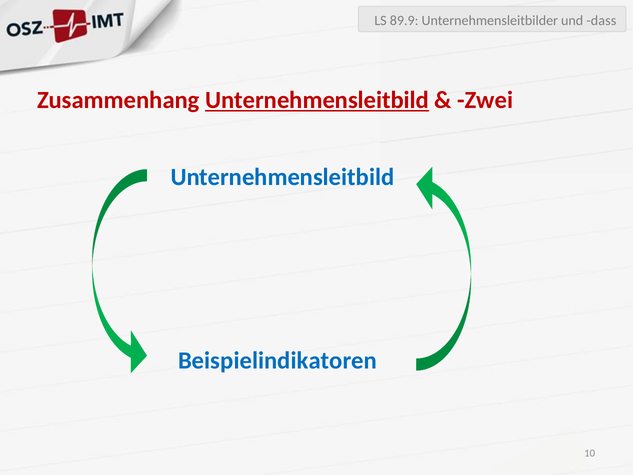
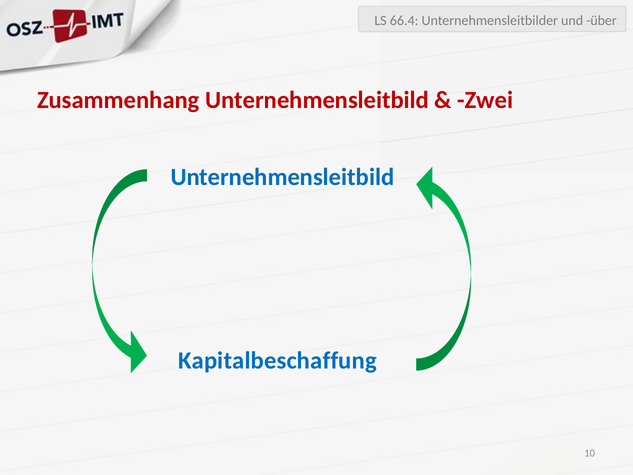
89.9: 89.9 -> 66.4
dass: dass -> über
Unternehmensleitbild at (317, 100) underline: present -> none
Beispielindikatoren: Beispielindikatoren -> Kapitalbeschaffung
